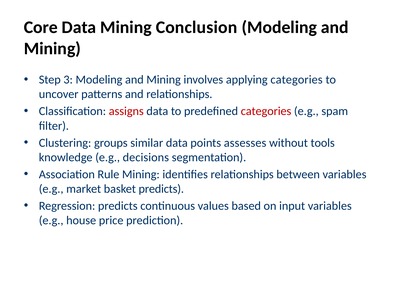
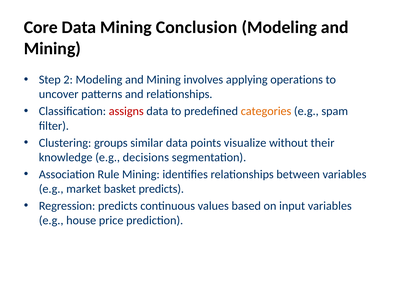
3: 3 -> 2
applying categories: categories -> operations
categories at (266, 111) colour: red -> orange
assesses: assesses -> visualize
tools: tools -> their
